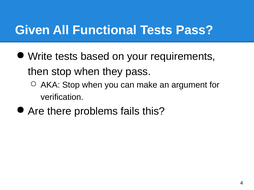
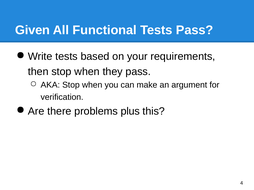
fails: fails -> plus
